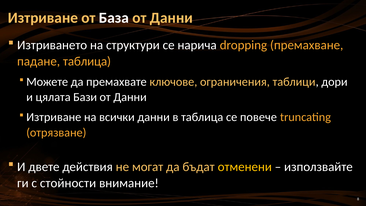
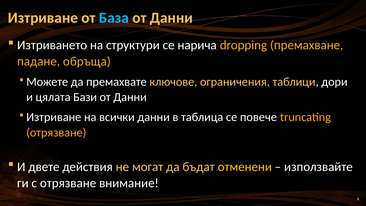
База colour: white -> light blue
падане таблица: таблица -> обръща
с стойности: стойности -> отрязване
